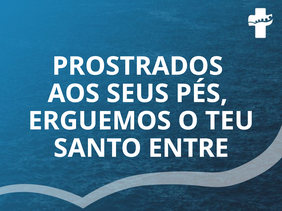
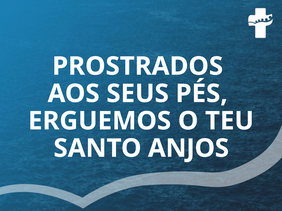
ENTRE: ENTRE -> ANJOS
